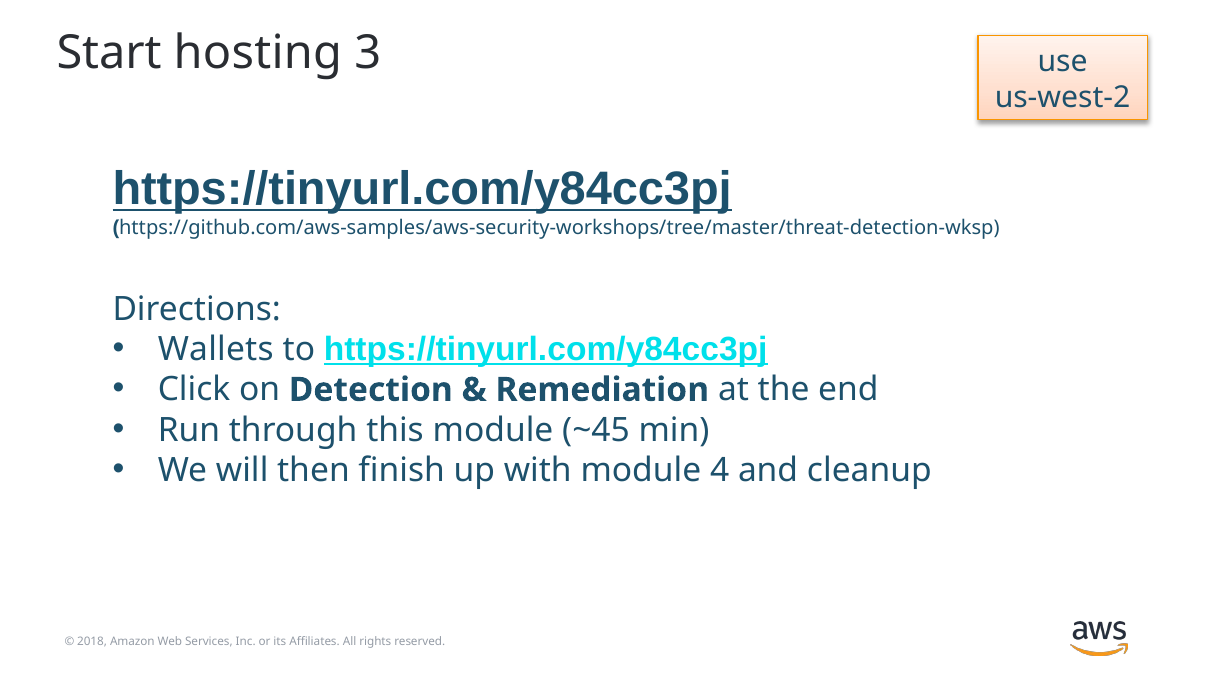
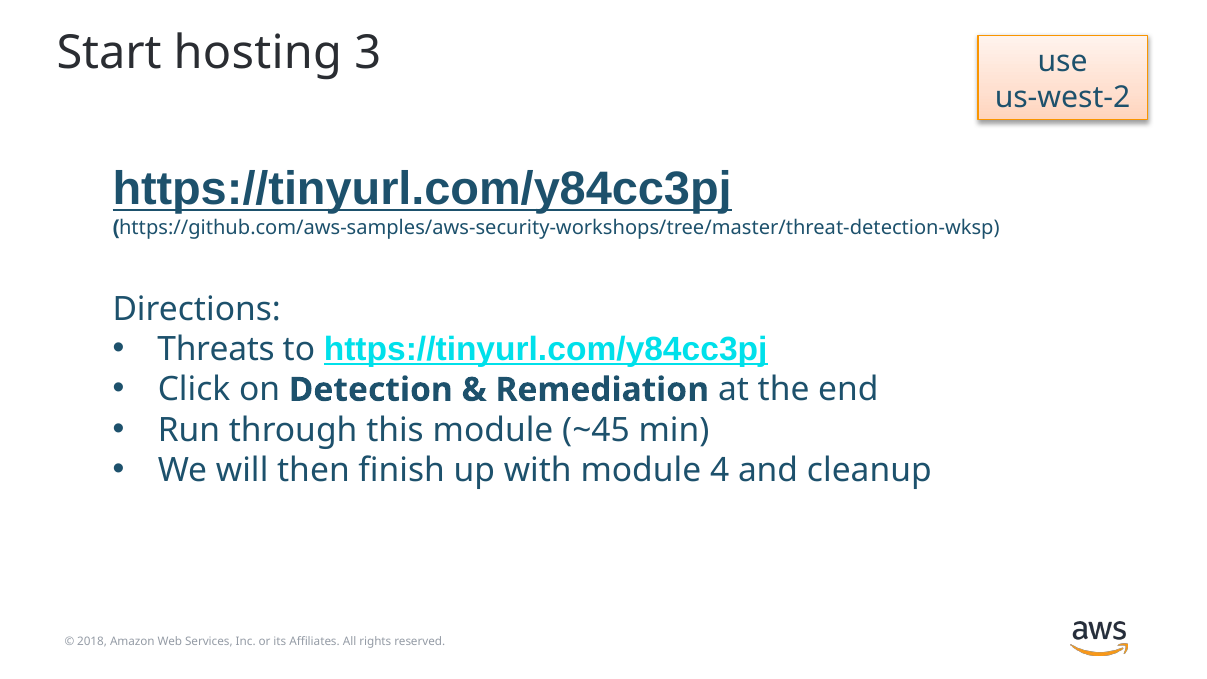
Wallets: Wallets -> Threats
